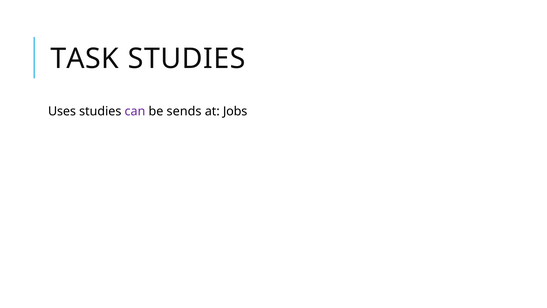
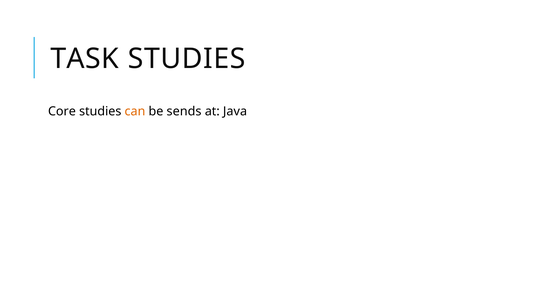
Uses: Uses -> Core
can colour: purple -> orange
Jobs: Jobs -> Java
